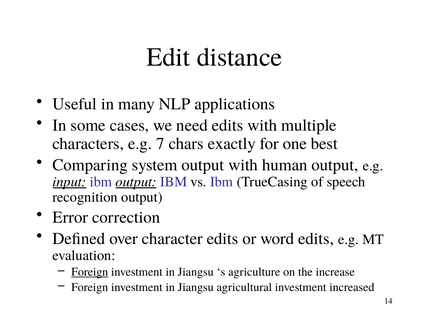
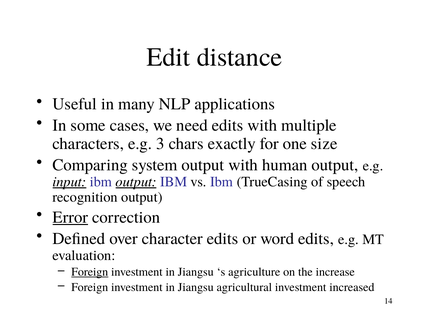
7: 7 -> 3
best: best -> size
Error underline: none -> present
